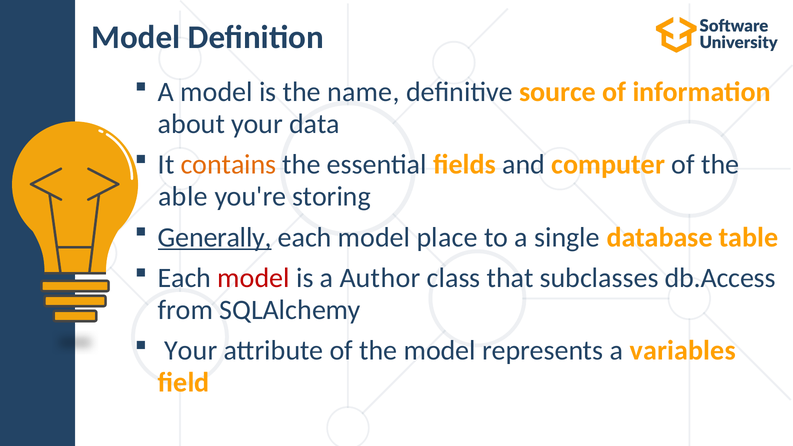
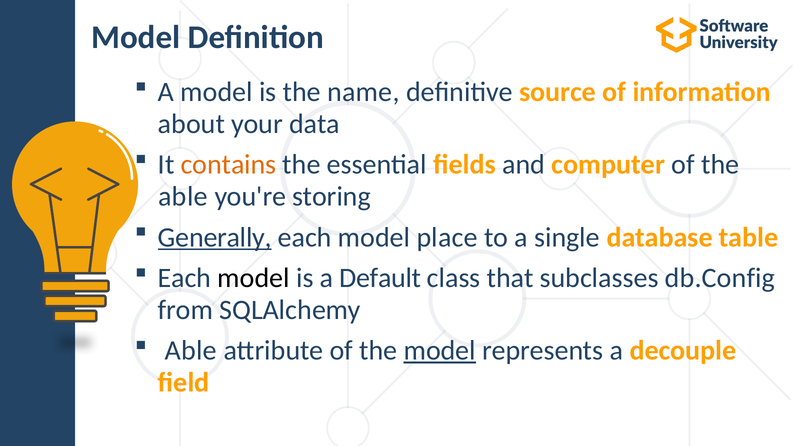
model at (254, 278) colour: red -> black
Author: Author -> Default
db.Access: db.Access -> db.Config
Your at (191, 351): Your -> Able
model at (440, 351) underline: none -> present
variables: variables -> decouple
